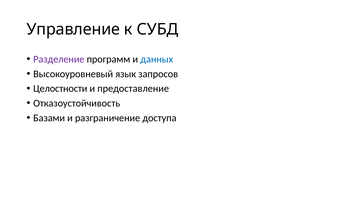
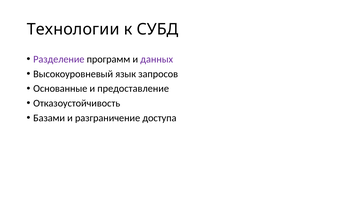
Управление: Управление -> Технологии
данных colour: blue -> purple
Целостности: Целостности -> Основанные
